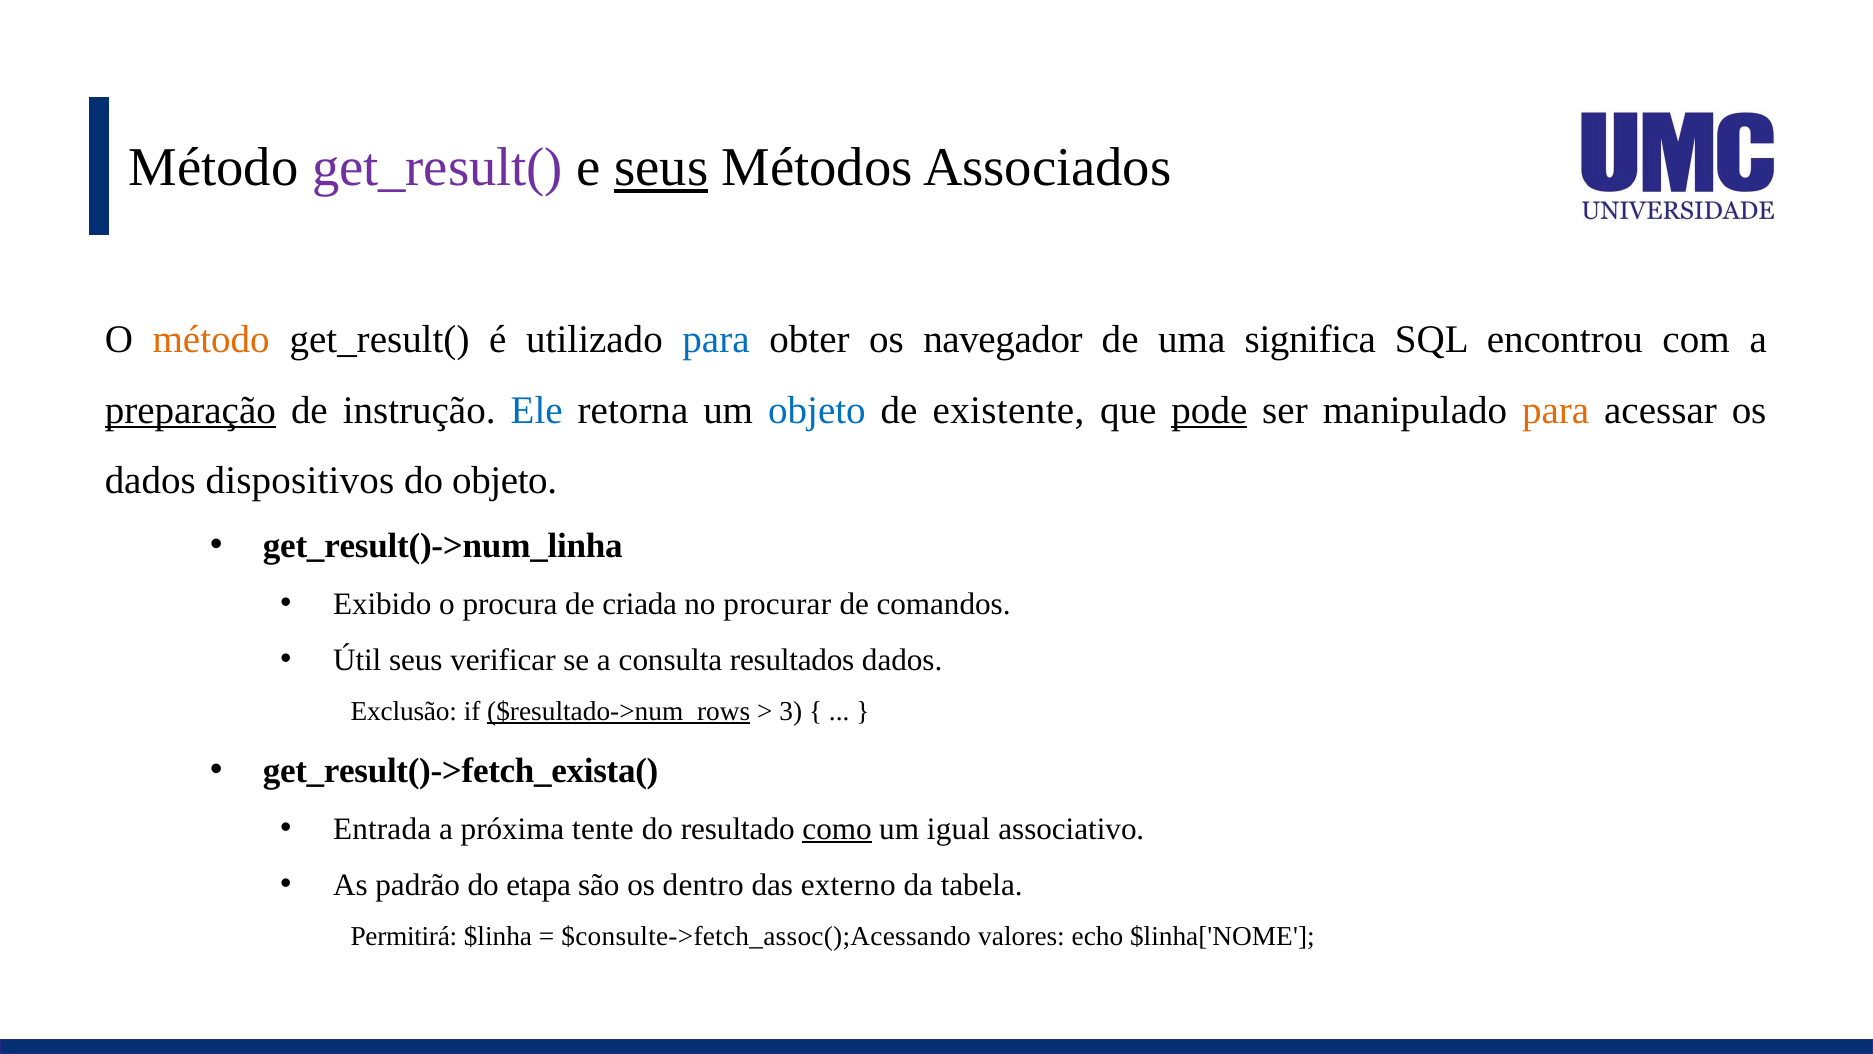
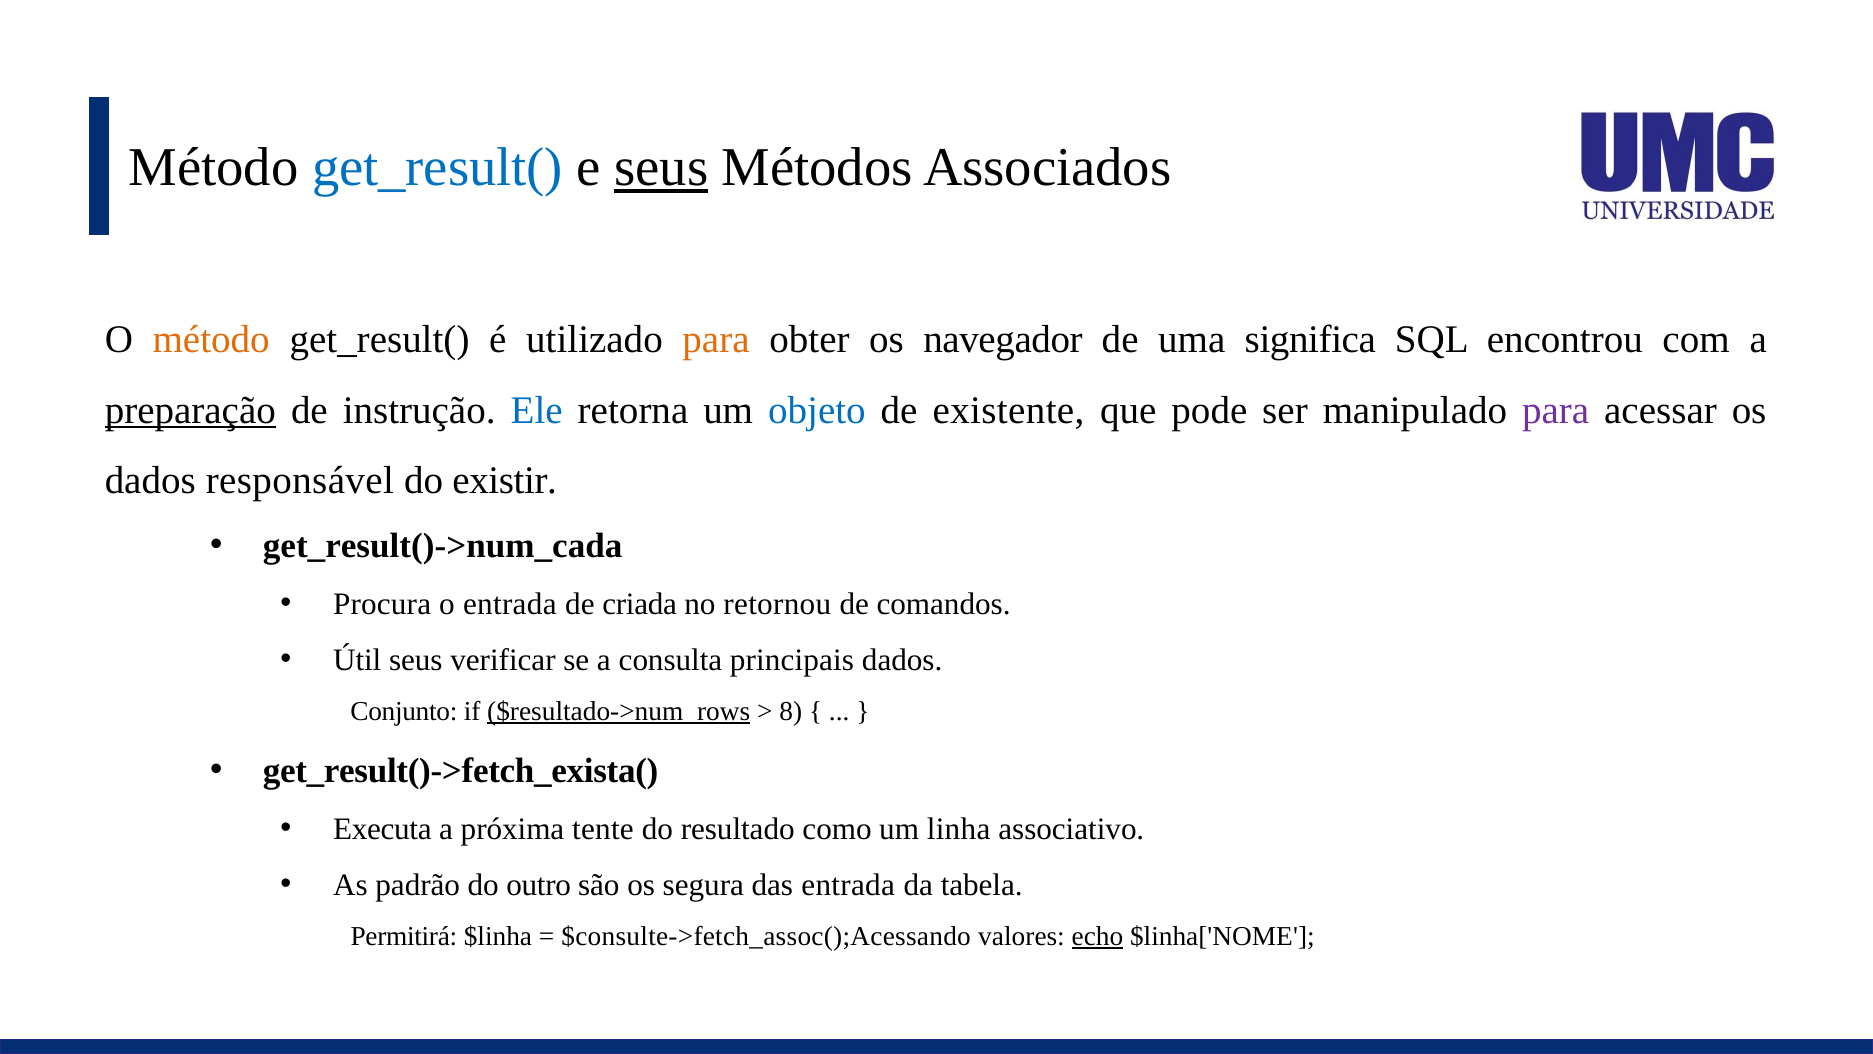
get_result( at (438, 167) colour: purple -> blue
para at (716, 340) colour: blue -> orange
pode underline: present -> none
para at (1556, 410) colour: orange -> purple
dispositivos: dispositivos -> responsável
do objeto: objeto -> existir
get_result()->num_linha: get_result()->num_linha -> get_result()->num_cada
Exibido: Exibido -> Procura
o procura: procura -> entrada
procurar: procurar -> retornou
resultados: resultados -> principais
Exclusão: Exclusão -> Conjunto
3: 3 -> 8
Entrada: Entrada -> Executa
como underline: present -> none
igual: igual -> linha
etapa: etapa -> outro
dentro: dentro -> segura
das externo: externo -> entrada
echo underline: none -> present
